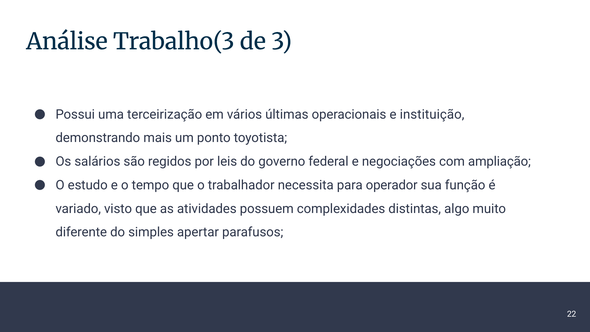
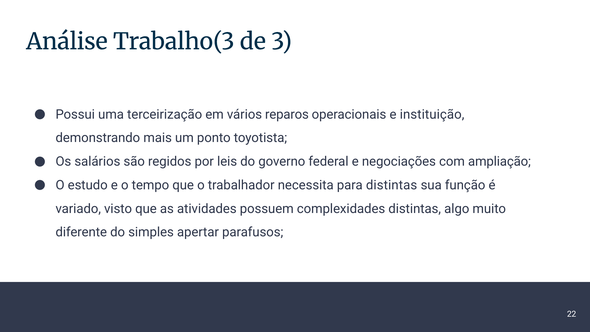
últimas: últimas -> reparos
para operador: operador -> distintas
